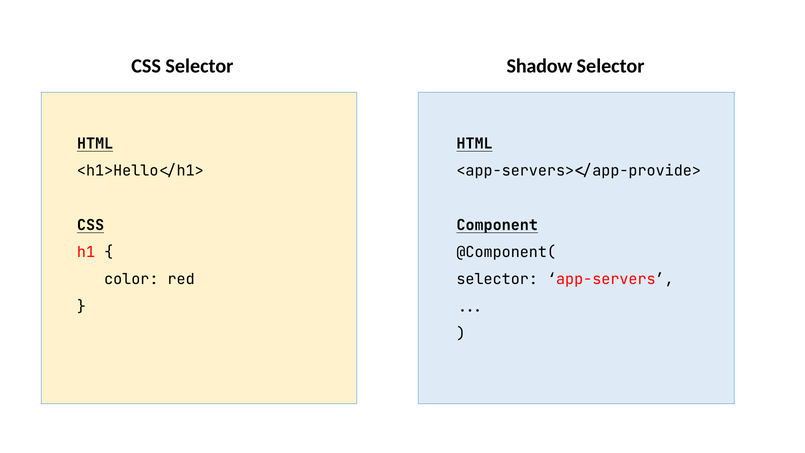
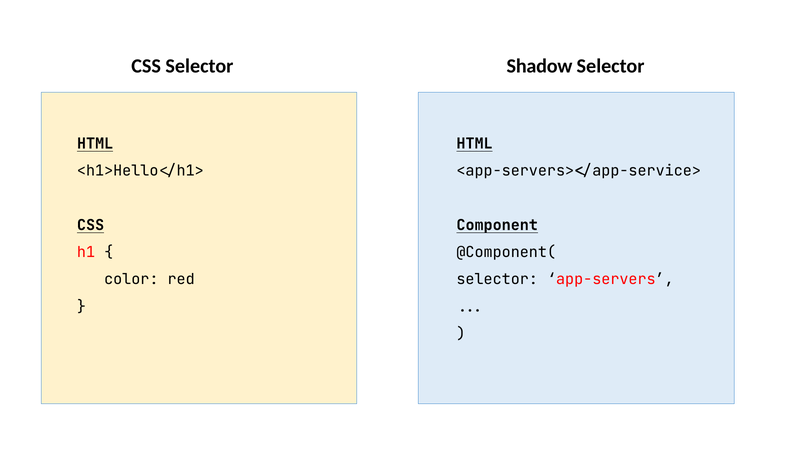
<app-servers></app-provide>: <app-servers></app-provide> -> <app-servers></app-service>
